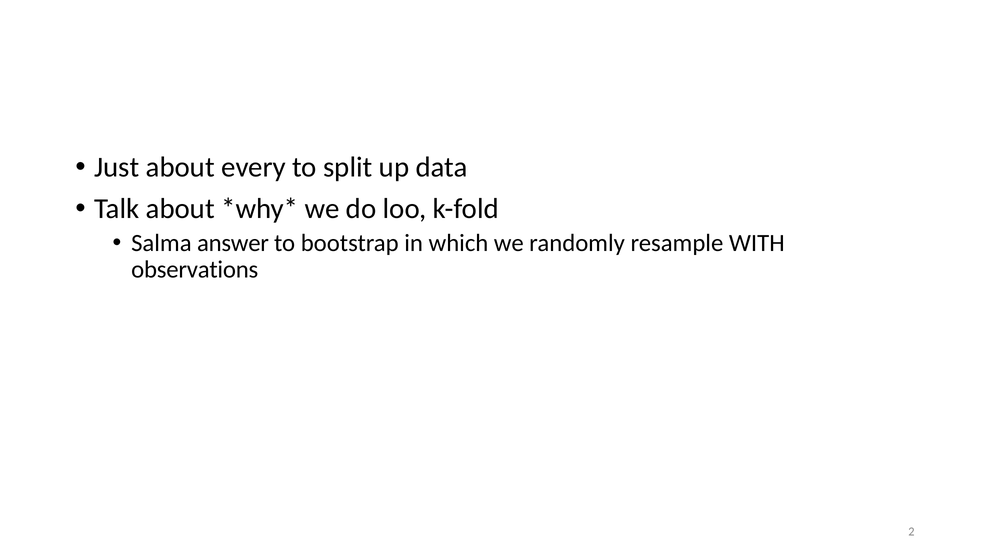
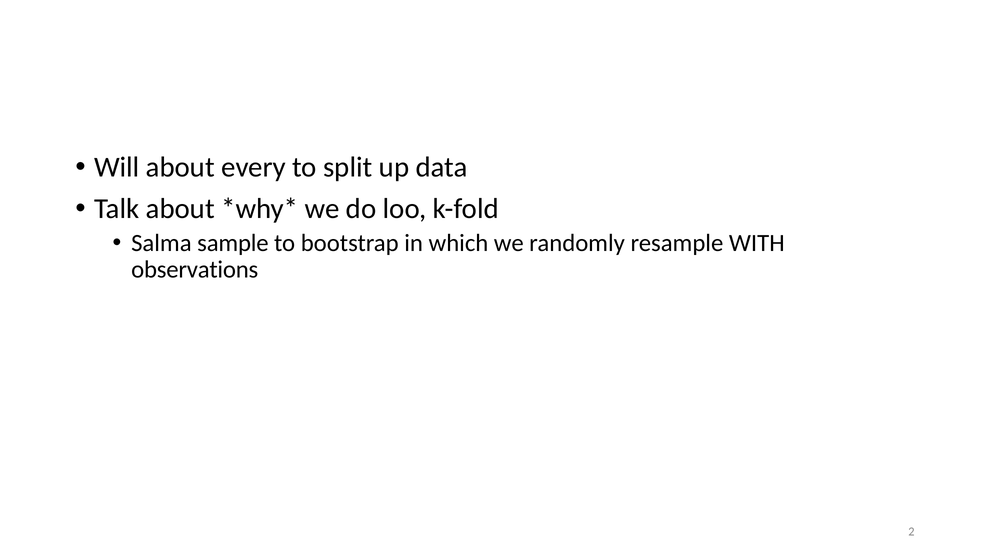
Just: Just -> Will
answer: answer -> sample
